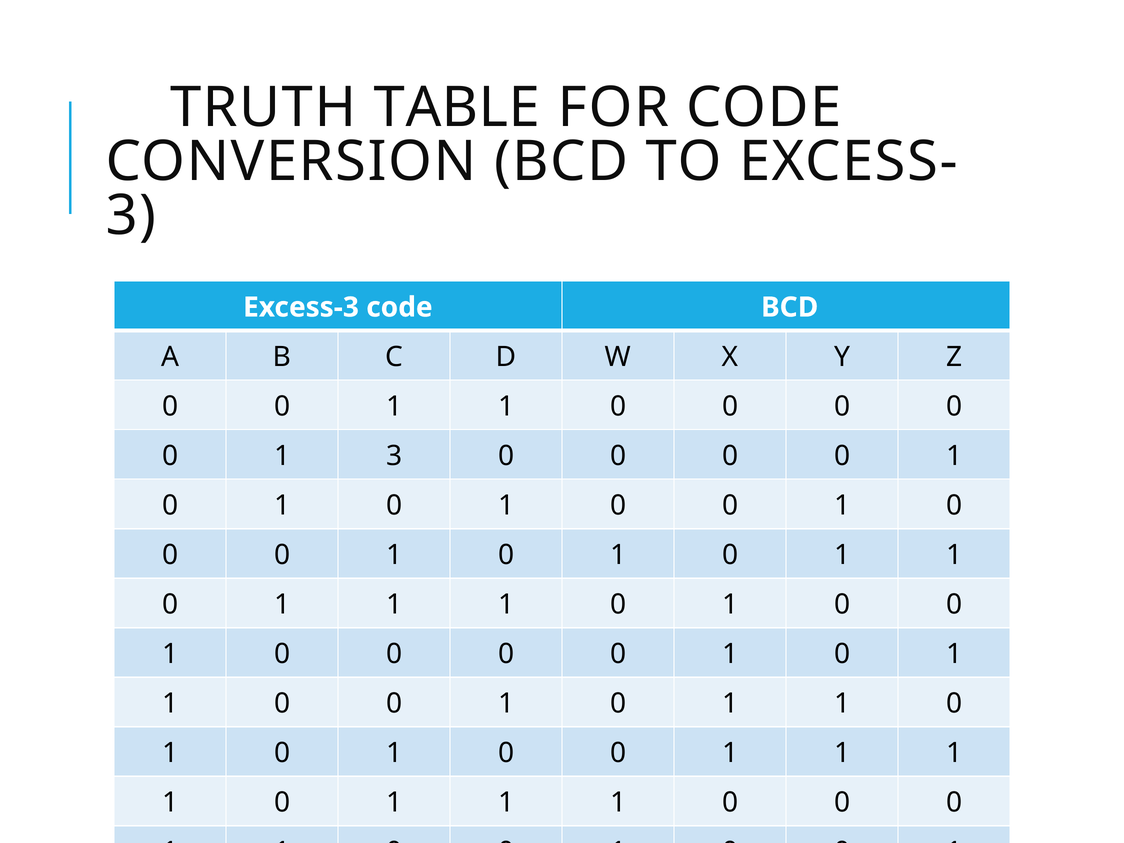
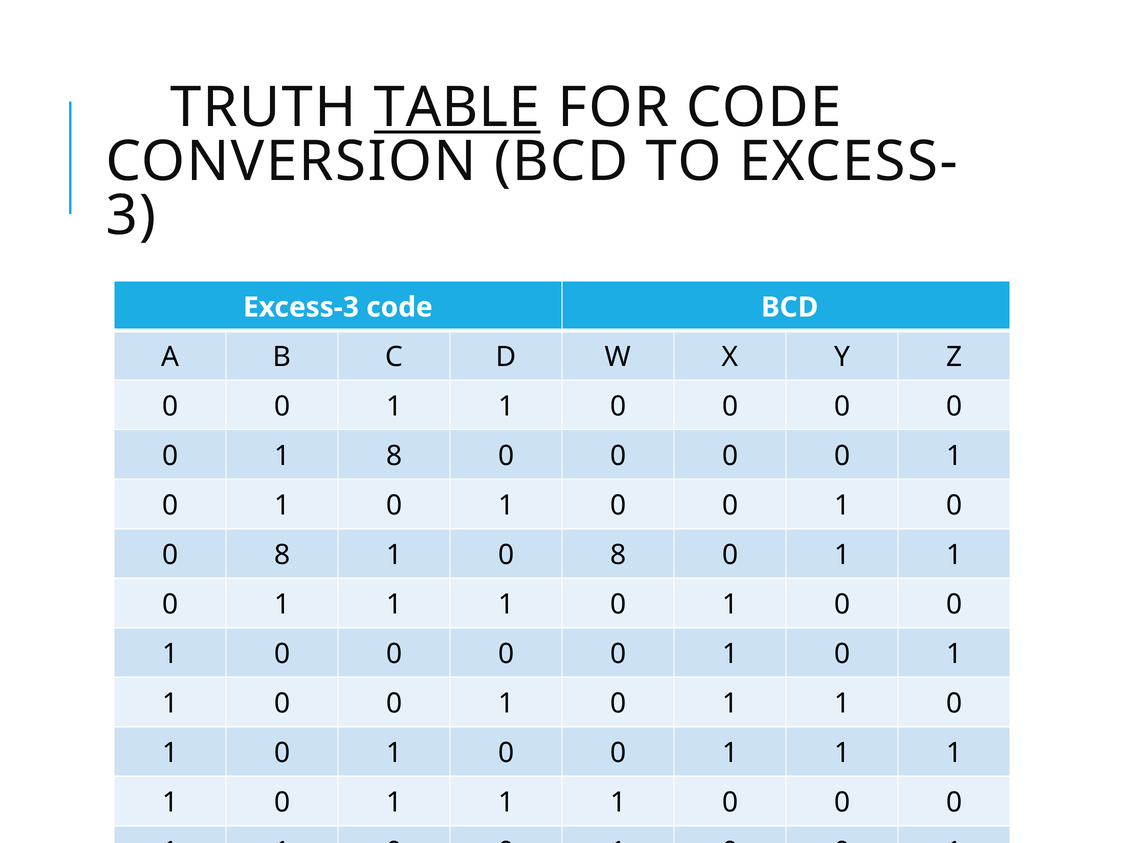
TABLE underline: none -> present
1 3: 3 -> 8
0 at (282, 555): 0 -> 8
1 at (618, 555): 1 -> 8
